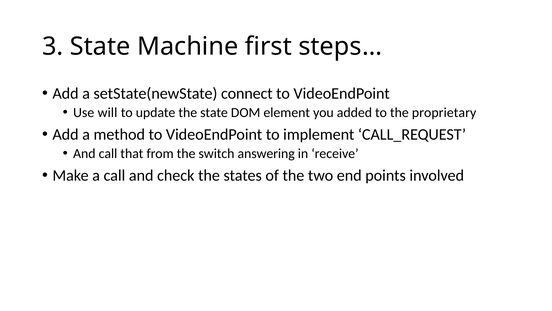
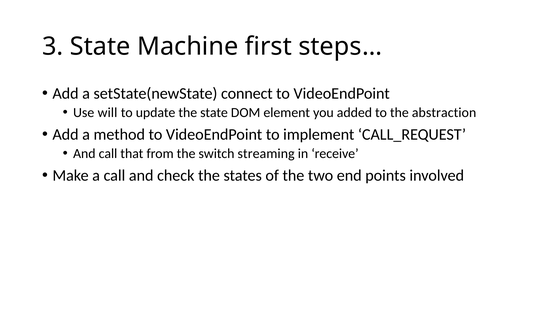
proprietary: proprietary -> abstraction
answering: answering -> streaming
